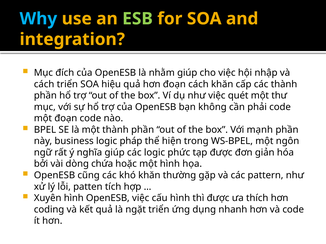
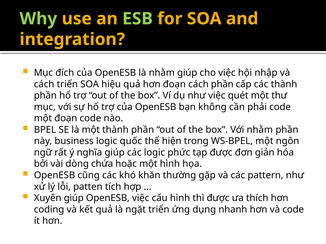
Why colour: light blue -> light green
cách khăn: khăn -> phần
Với mạnh: mạnh -> nhằm
pháp: pháp -> quốc
Xuyên hình: hình -> giúp
